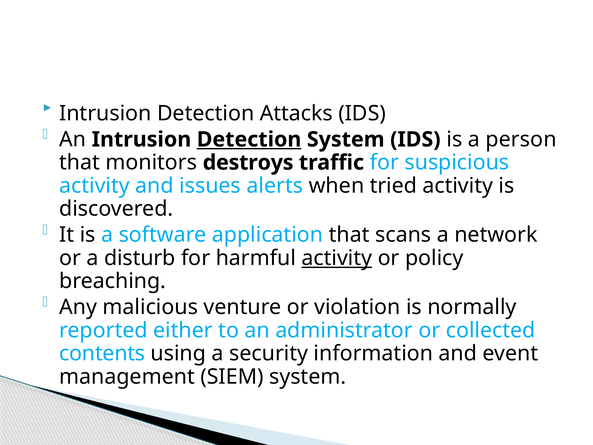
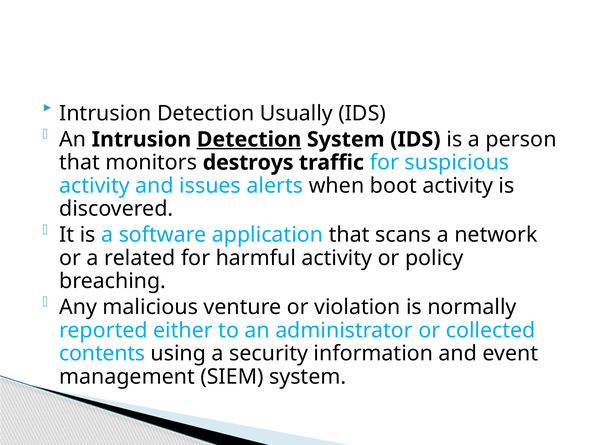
Attacks: Attacks -> Usually
tried: tried -> boot
disturb: disturb -> related
activity at (337, 258) underline: present -> none
